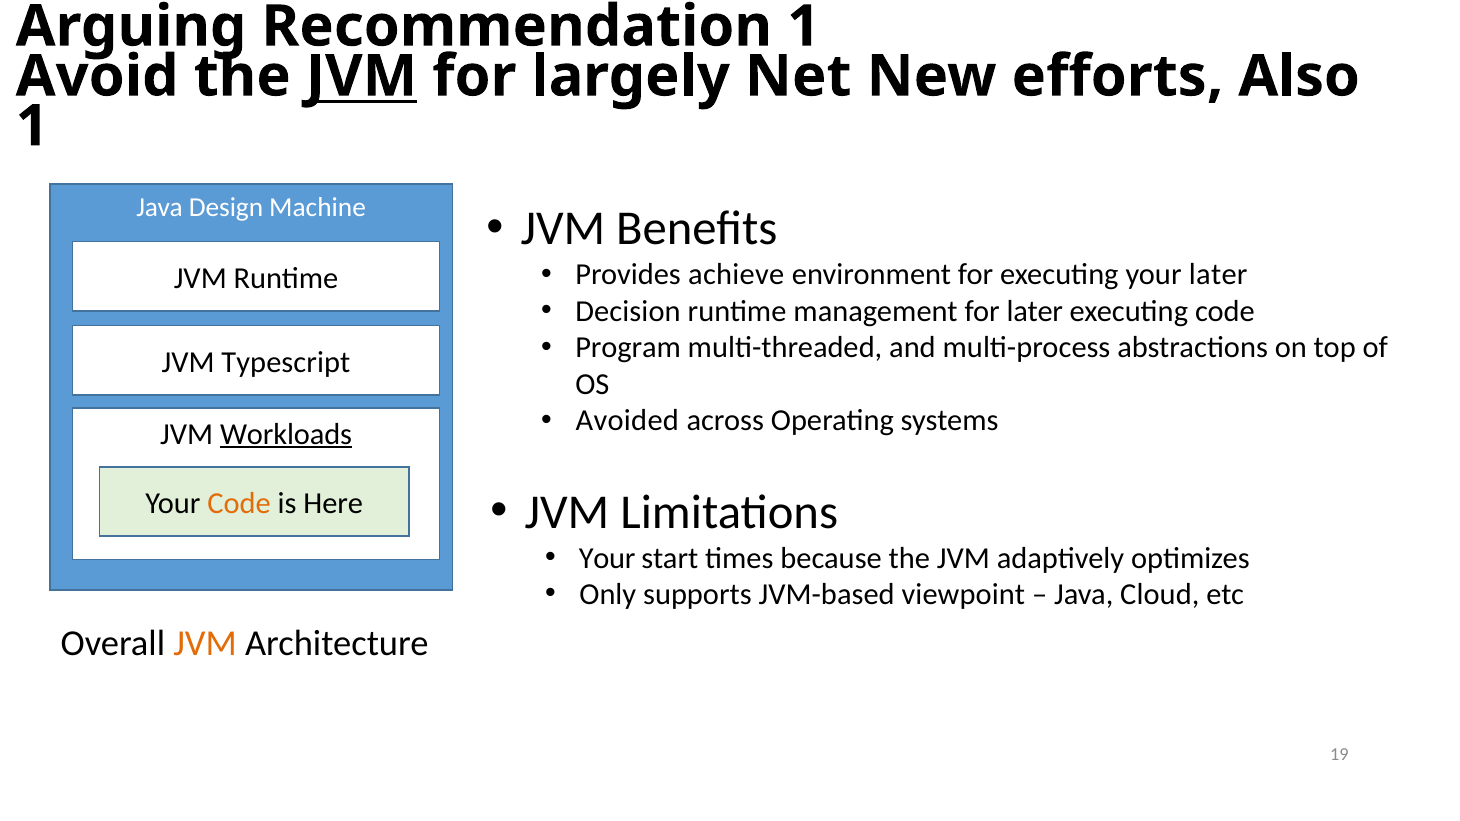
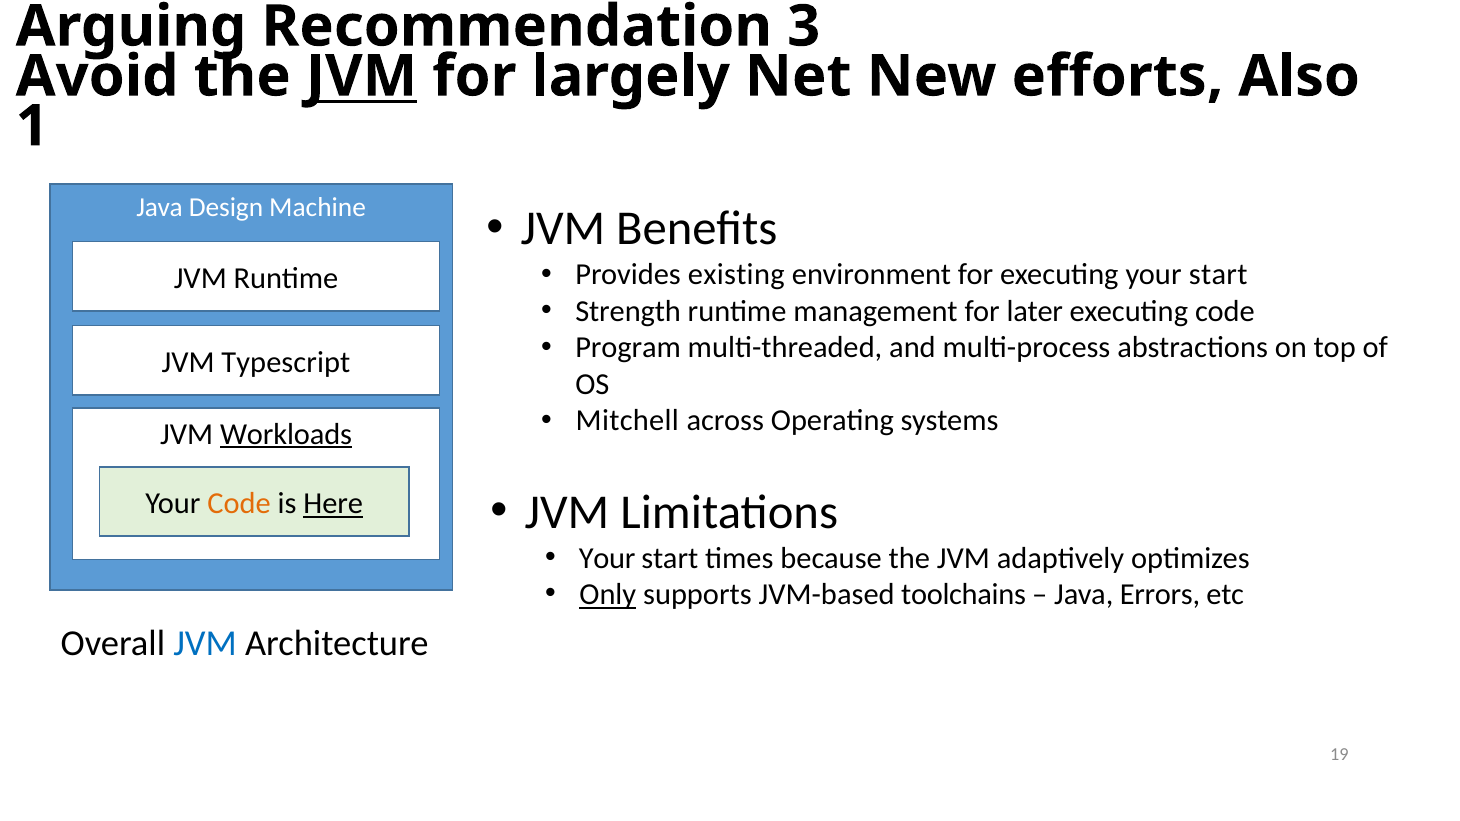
Recommendation 1: 1 -> 3
achieve: achieve -> existing
executing your later: later -> start
Decision: Decision -> Strength
Avoided: Avoided -> Mitchell
Here underline: none -> present
Only underline: none -> present
viewpoint: viewpoint -> toolchains
Cloud: Cloud -> Errors
JVM at (205, 644) colour: orange -> blue
